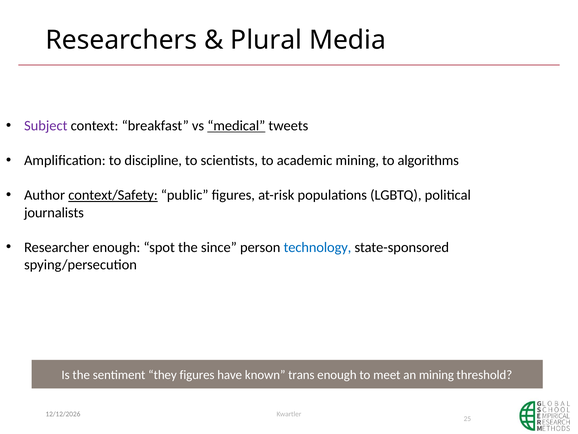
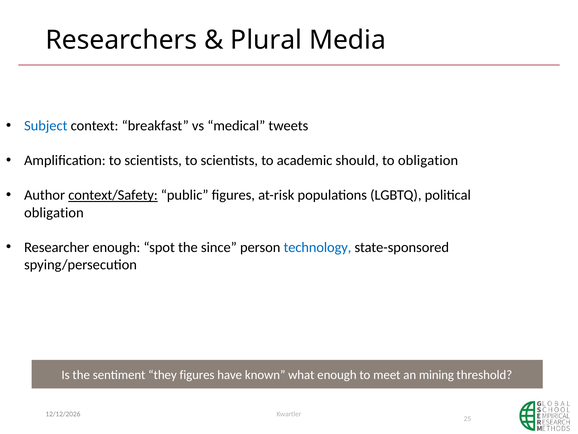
Subject colour: purple -> blue
medical underline: present -> none
Amplification to discipline: discipline -> scientists
academic mining: mining -> should
to algorithms: algorithms -> obligation
journalists at (54, 212): journalists -> obligation
trans: trans -> what
